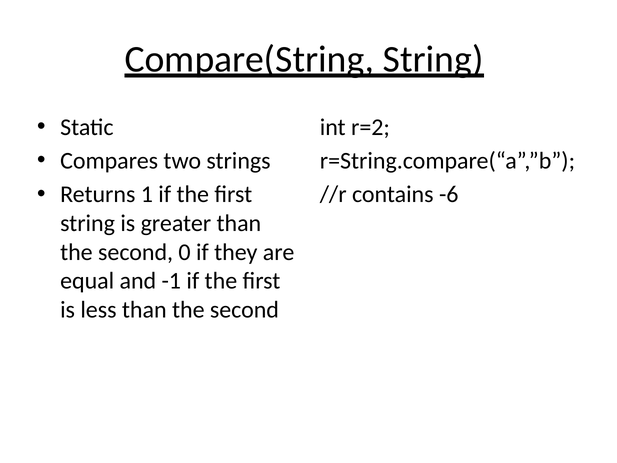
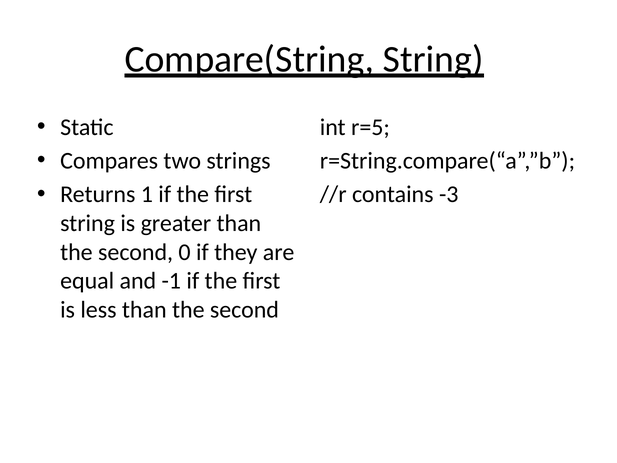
r=2: r=2 -> r=5
-6: -6 -> -3
